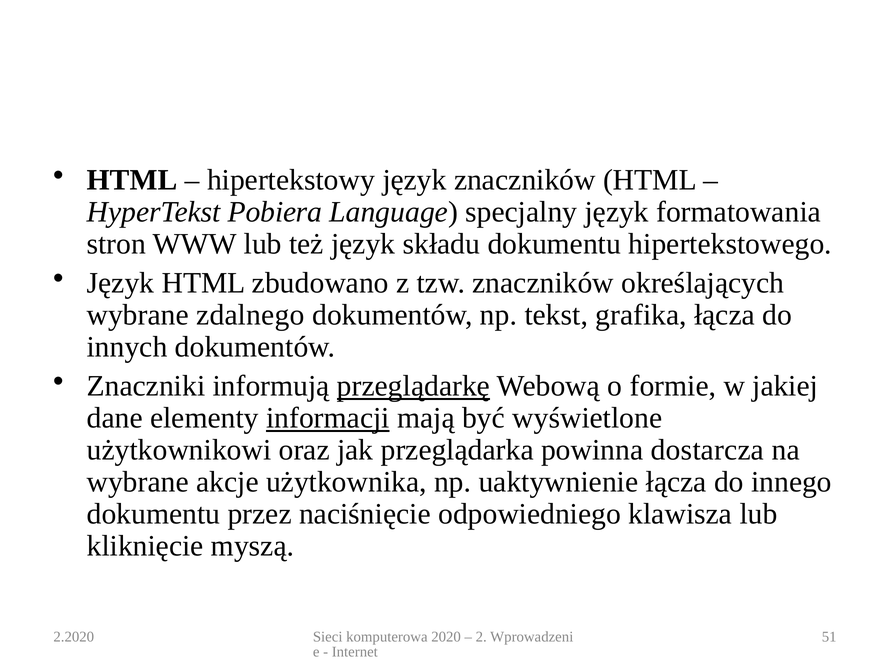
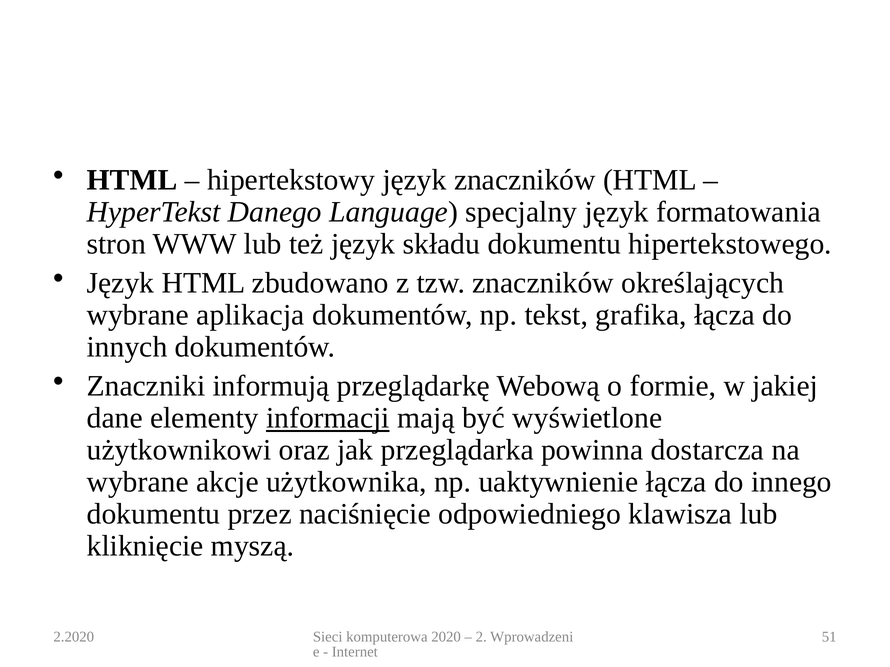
Pobiera: Pobiera -> Danego
zdalnego: zdalnego -> aplikacja
przeglądarkę underline: present -> none
